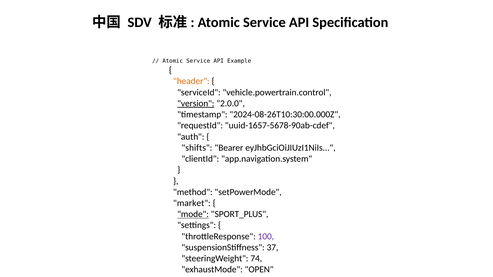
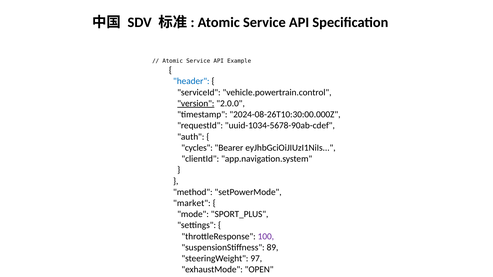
header colour: orange -> blue
uuid-1657-5678-90ab-cdef: uuid-1657-5678-90ab-cdef -> uuid-1034-5678-90ab-cdef
shifts: shifts -> cycles
mode underline: present -> none
37: 37 -> 89
74: 74 -> 97
